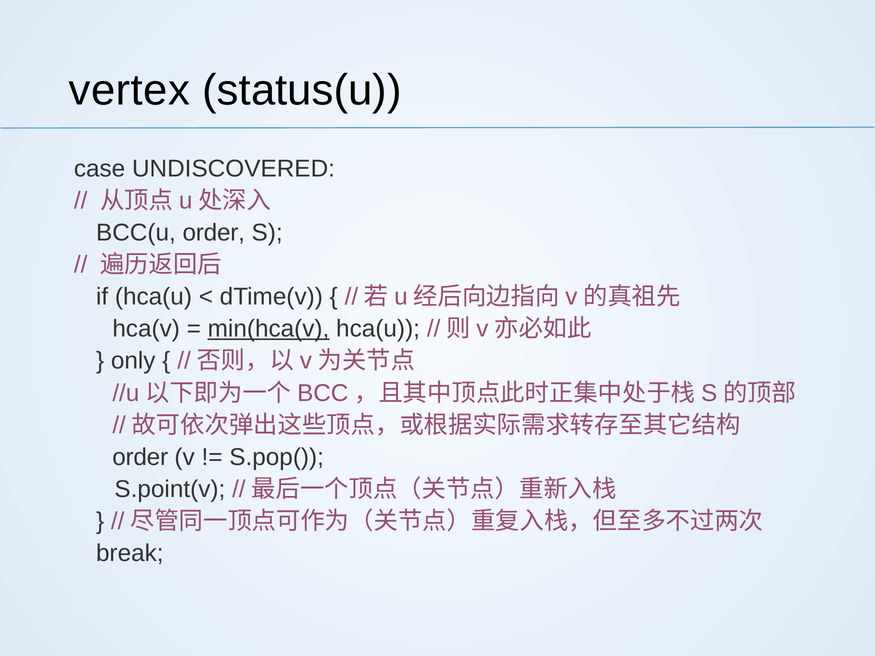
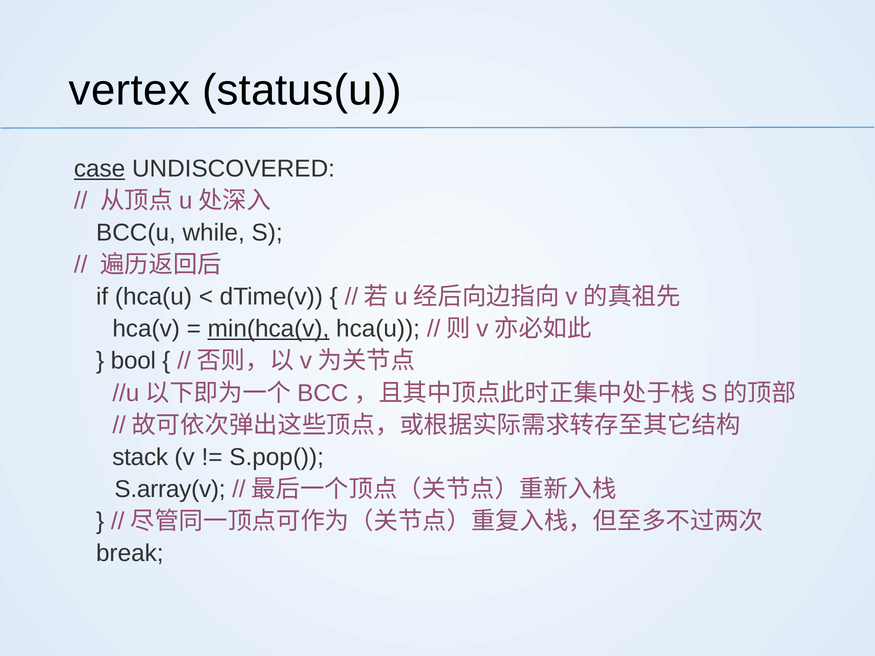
case underline: none -> present
BCC(u order: order -> while
only: only -> bool
order at (140, 457): order -> stack
S.point(v: S.point(v -> S.array(v
